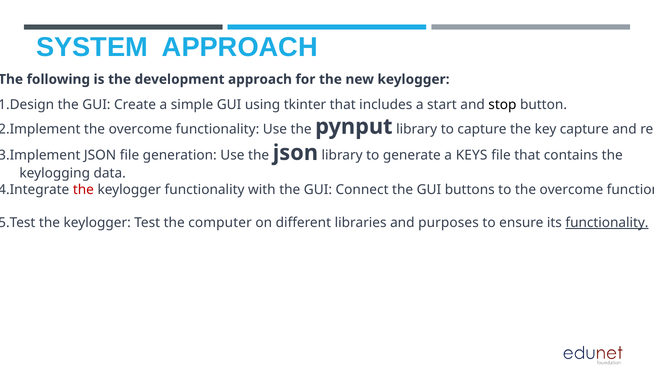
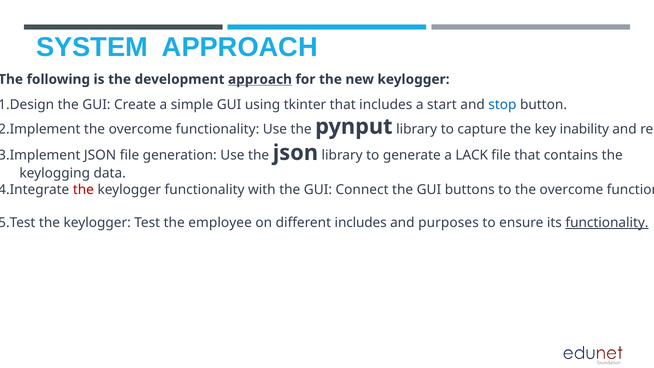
approach at (260, 79) underline: none -> present
stop colour: black -> blue
key capture: capture -> inability
KEYS: KEYS -> LACK
computer: computer -> employee
different libraries: libraries -> includes
